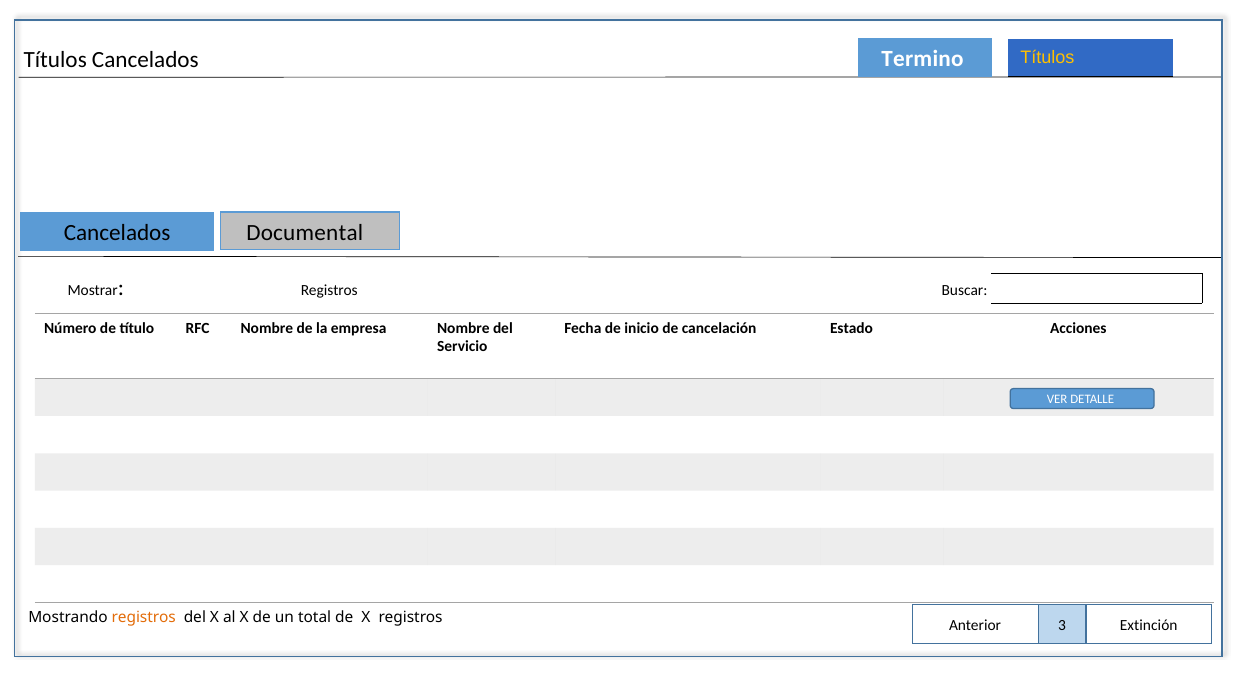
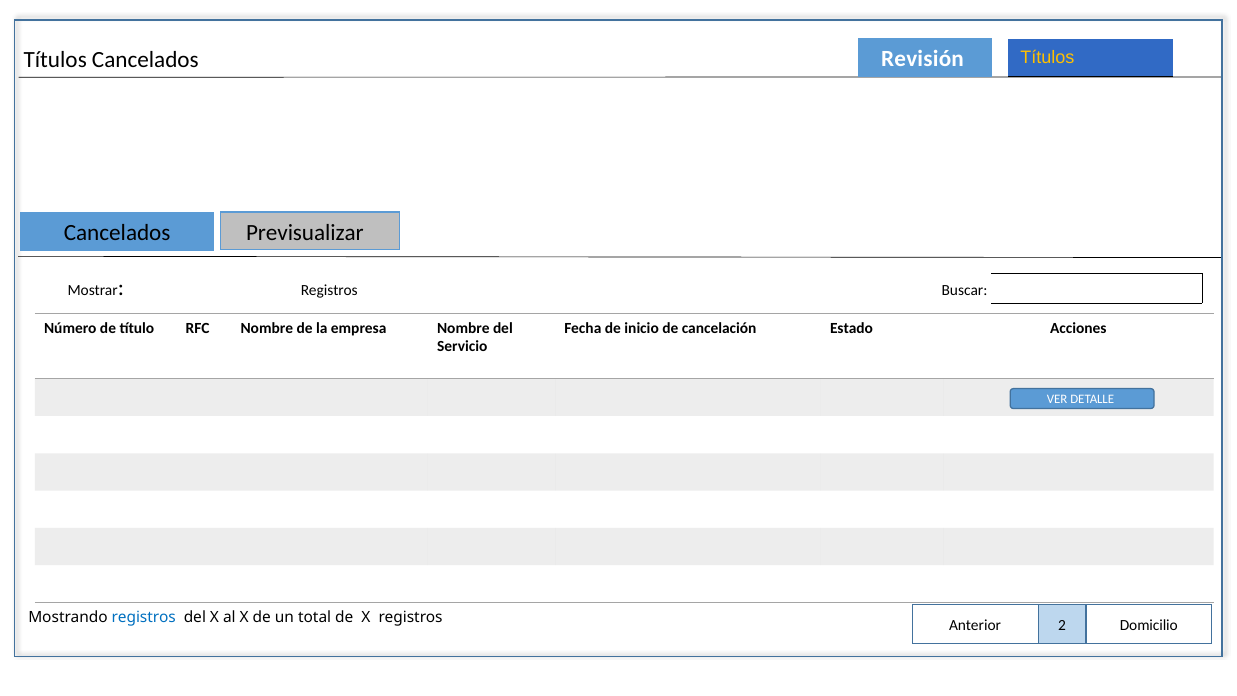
Termino: Termino -> Revisión
Documental: Documental -> Previsualizar
registros at (144, 617) colour: orange -> blue
3: 3 -> 2
Extinción: Extinción -> Domicilio
